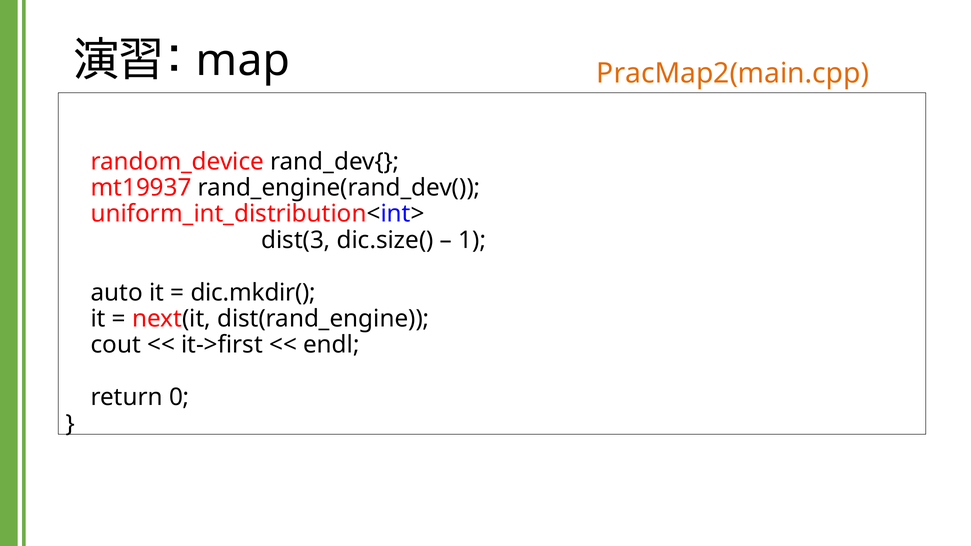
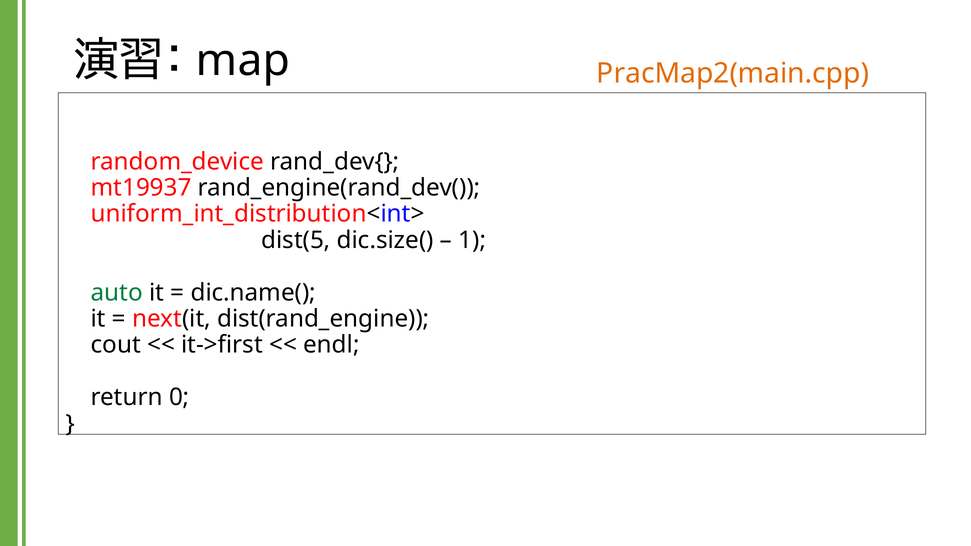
dist(3: dist(3 -> dist(5
auto colour: black -> green
dic.mkdir(: dic.mkdir( -> dic.name(
